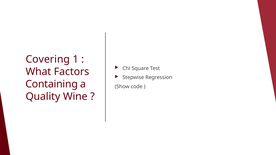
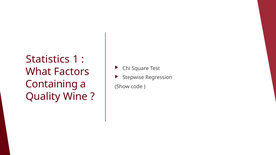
Covering: Covering -> Statistics
